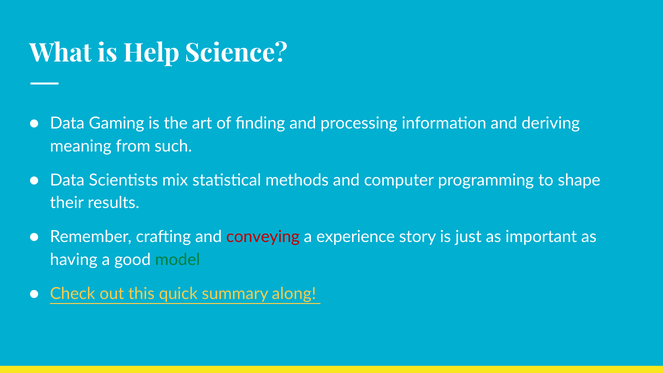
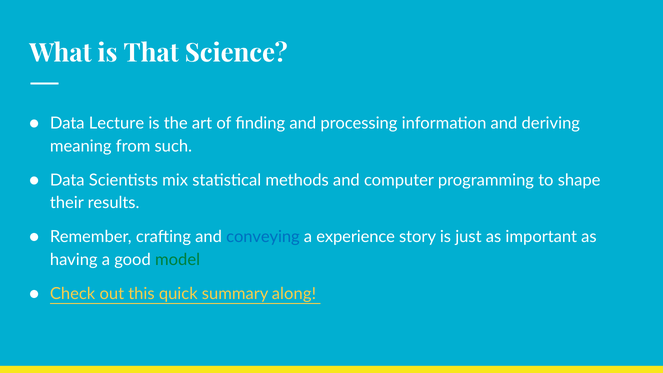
Help: Help -> That
Gaming: Gaming -> Lecture
conveying colour: red -> blue
